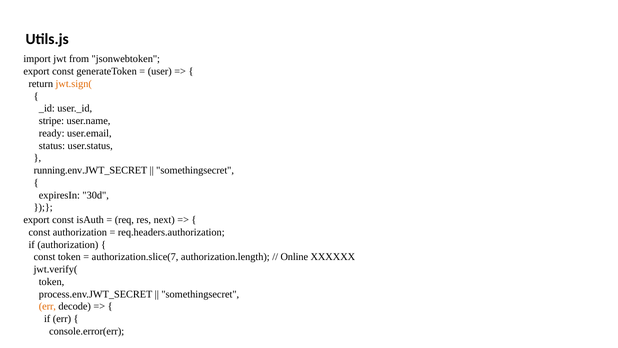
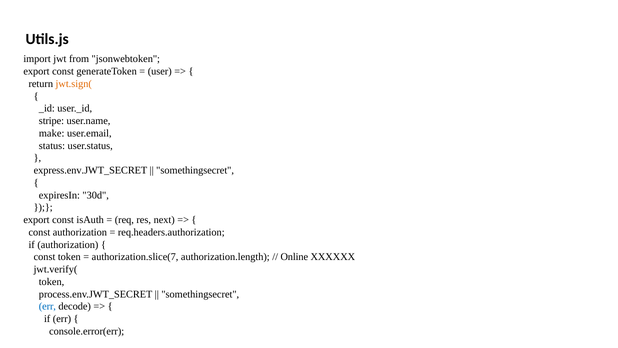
ready: ready -> make
running.env.JWT_SECRET: running.env.JWT_SECRET -> express.env.JWT_SECRET
err at (47, 306) colour: orange -> blue
